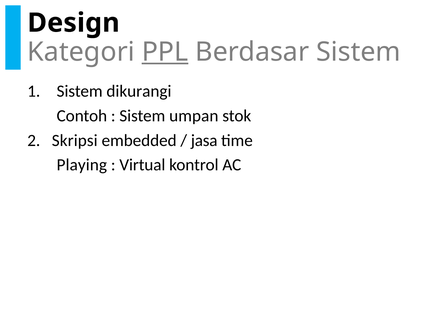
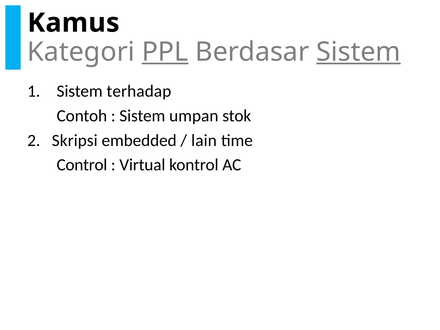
Design: Design -> Kamus
Sistem at (358, 52) underline: none -> present
dikurangi: dikurangi -> terhadap
jasa: jasa -> lain
Playing: Playing -> Control
